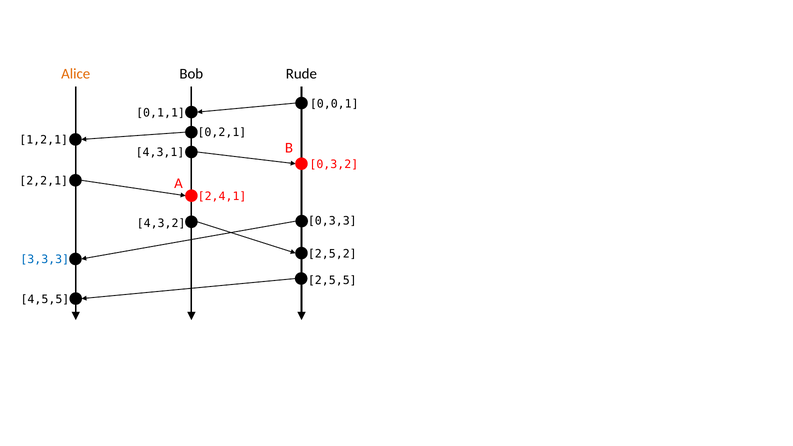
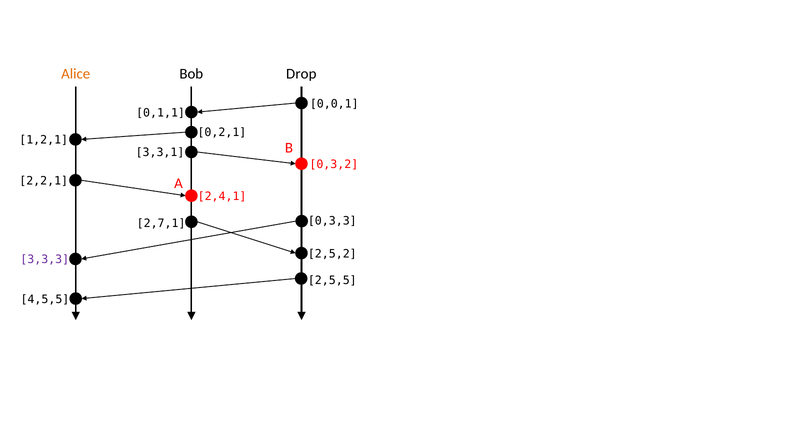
Rude: Rude -> Drop
4,3,1: 4,3,1 -> 3,3,1
4,3,2: 4,3,2 -> 2,7,1
3,3,3 colour: blue -> purple
